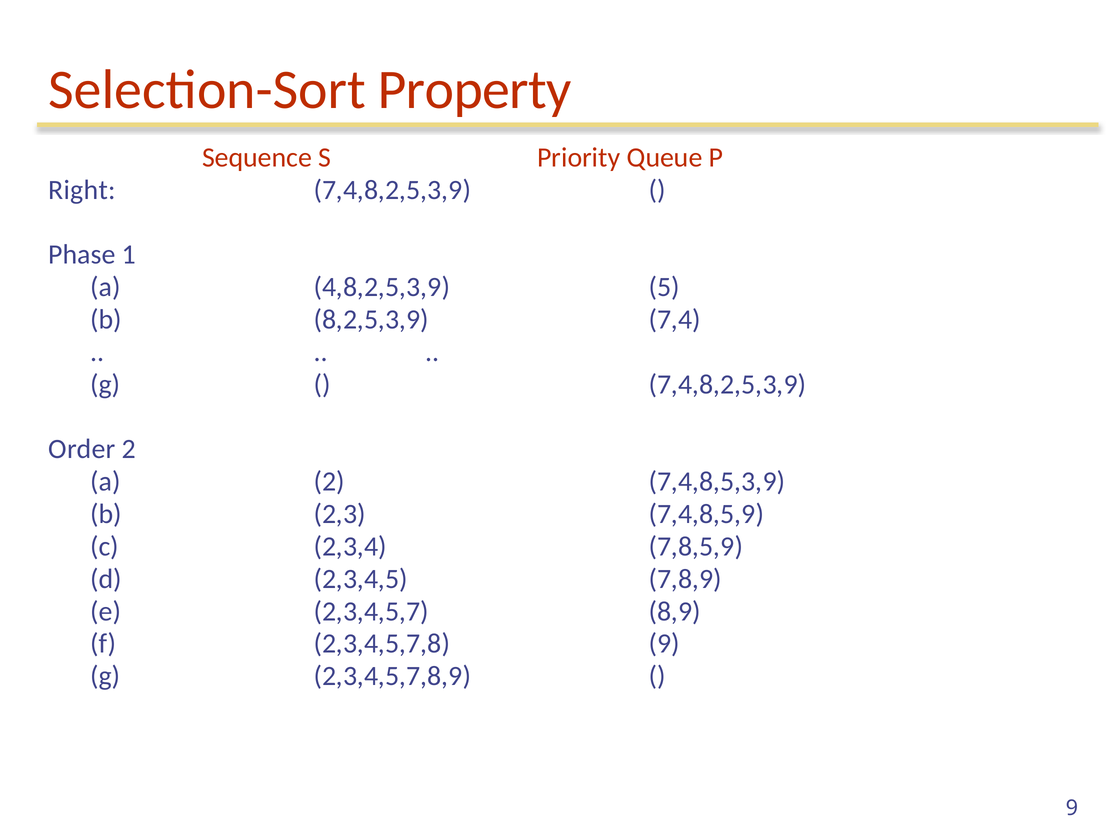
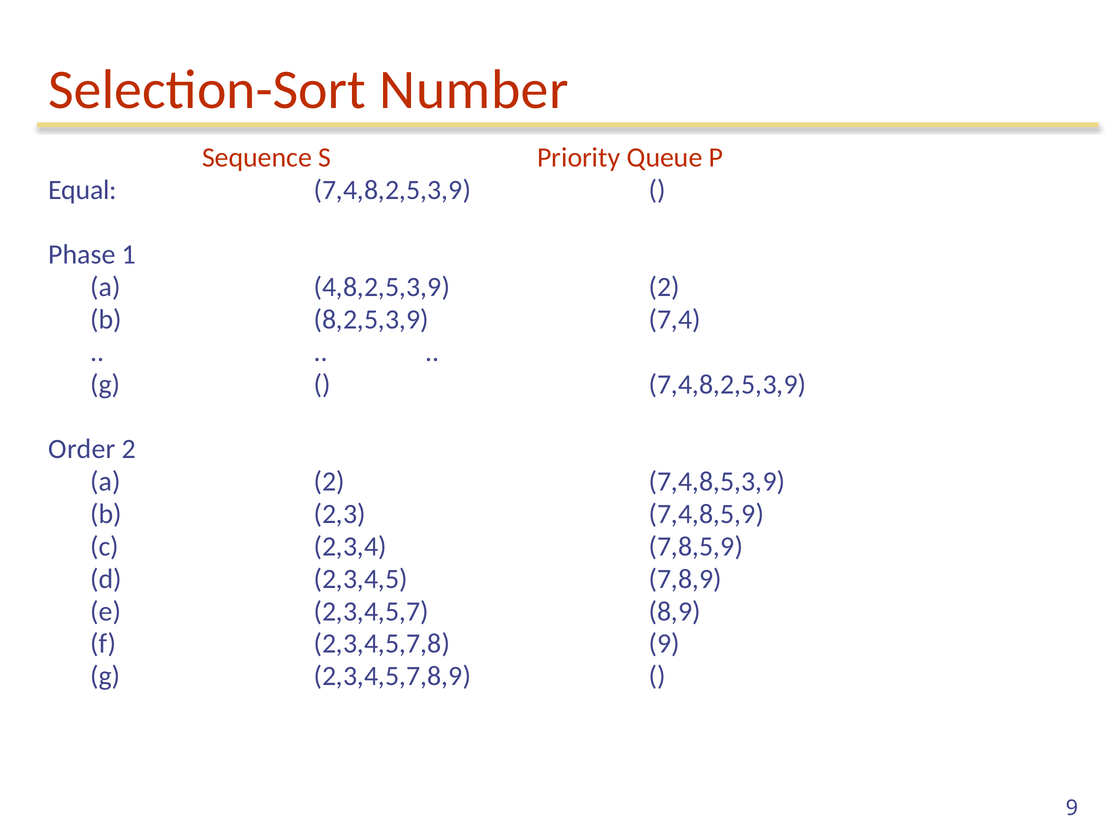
Property: Property -> Number
Right: Right -> Equal
4,8,2,5,3,9 5: 5 -> 2
